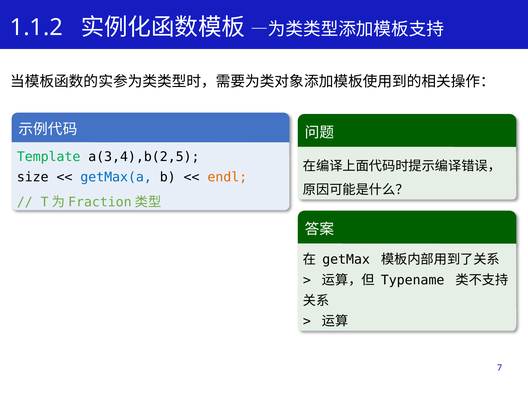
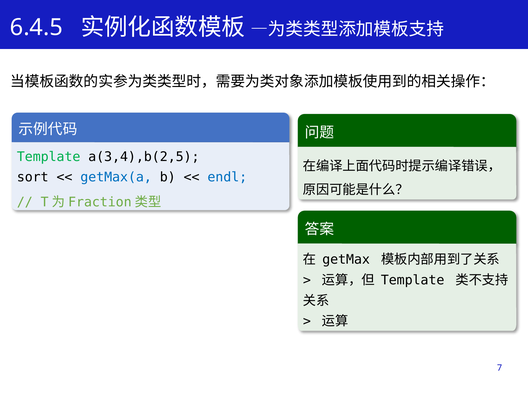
1.1.2: 1.1.2 -> 6.4.5
size: size -> sort
endl colour: orange -> blue
Typename at (413, 280): Typename -> Template
